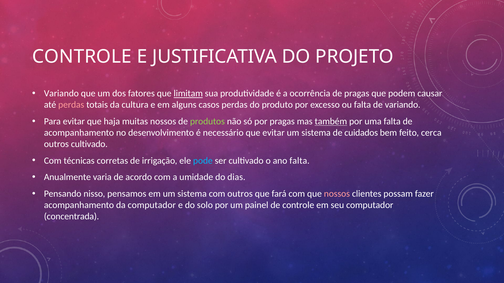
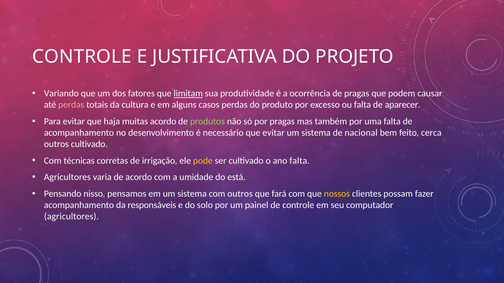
de variando: variando -> aparecer
muitas nossos: nossos -> acordo
também underline: present -> none
cuidados: cuidados -> nacional
pode colour: light blue -> yellow
Anualmente at (67, 178): Anualmente -> Agricultores
dias: dias -> está
nossos at (337, 194) colour: pink -> yellow
da computador: computador -> responsáveis
concentrada at (72, 217): concentrada -> agricultores
